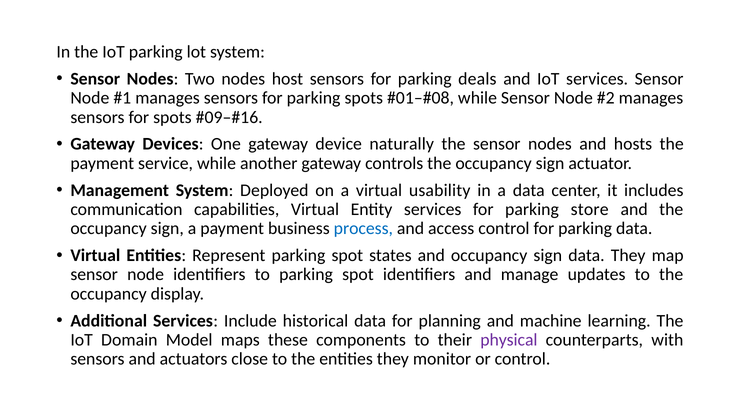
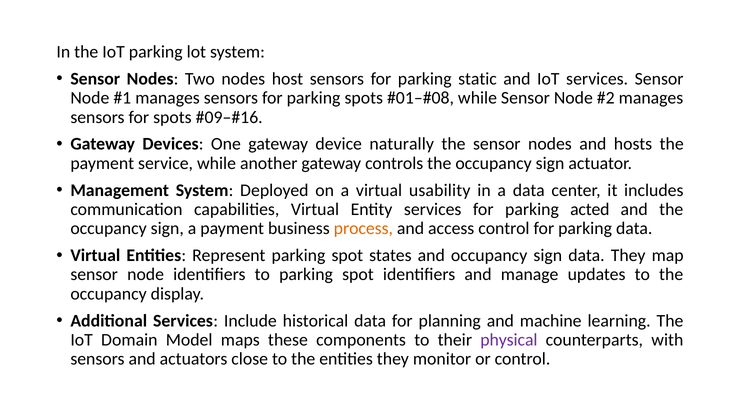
deals: deals -> static
store: store -> acted
process colour: blue -> orange
